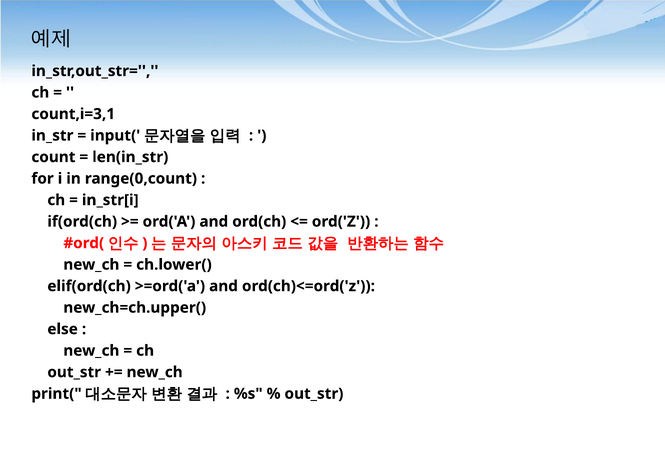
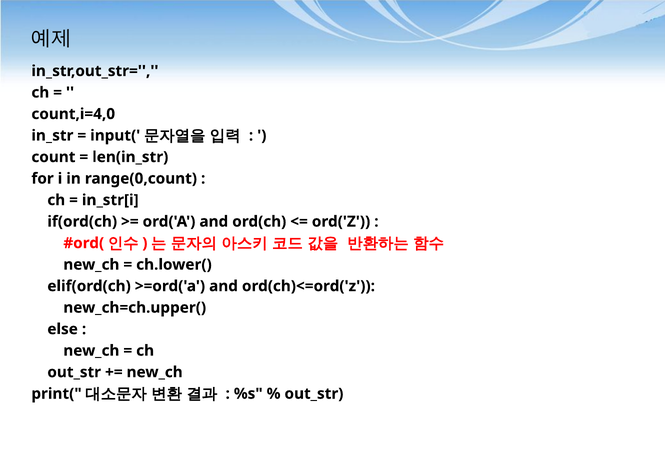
count,i=3,1: count,i=3,1 -> count,i=4,0
